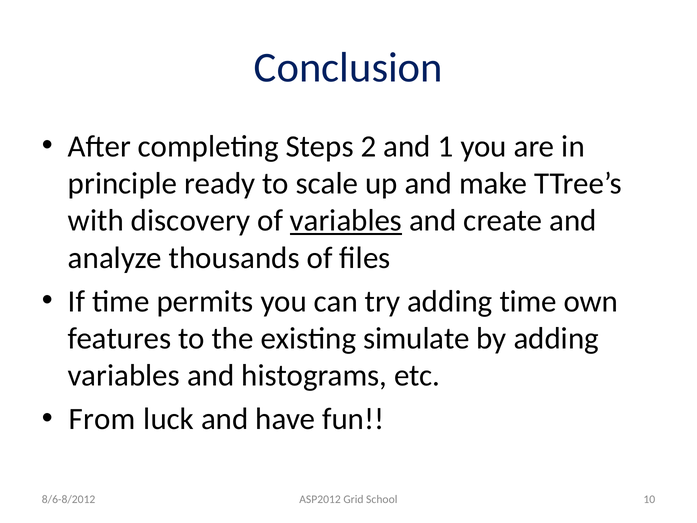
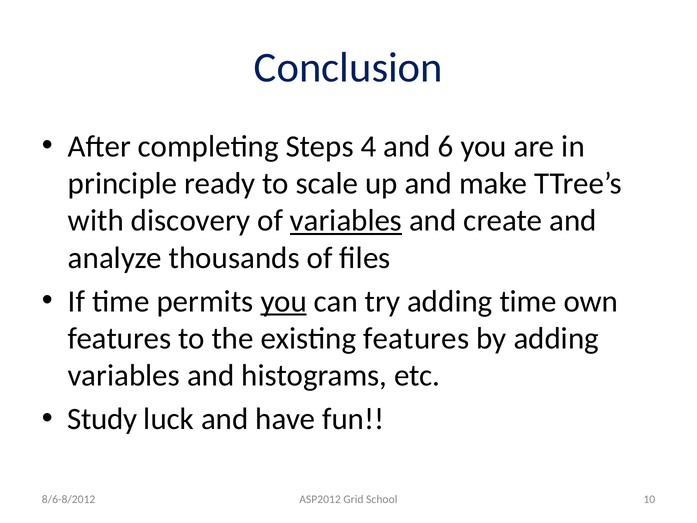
2: 2 -> 4
1: 1 -> 6
you at (284, 301) underline: none -> present
existing simulate: simulate -> features
From: From -> Study
